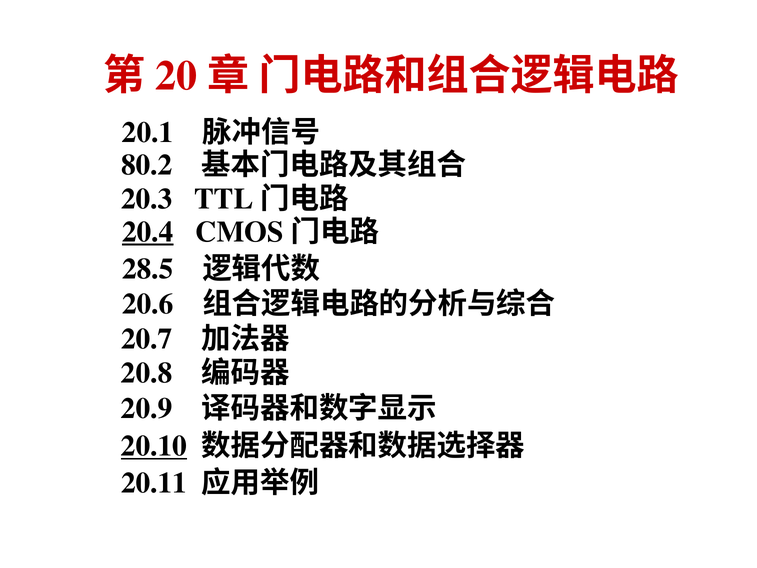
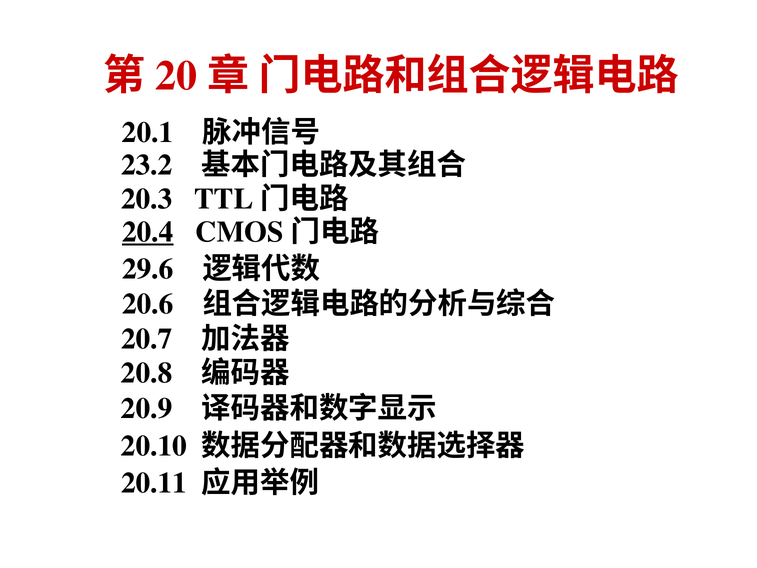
80.2: 80.2 -> 23.2
28.5: 28.5 -> 29.6
20.10 underline: present -> none
